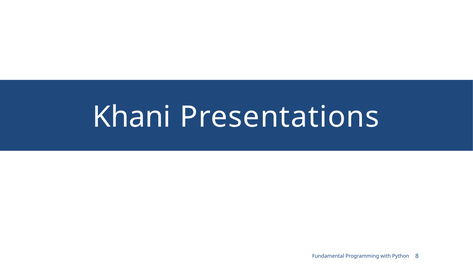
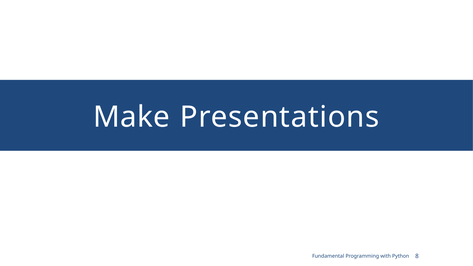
Khani: Khani -> Make
